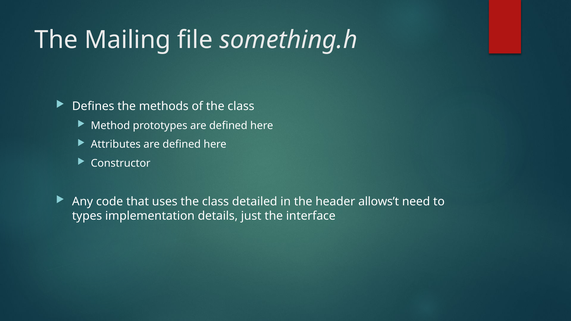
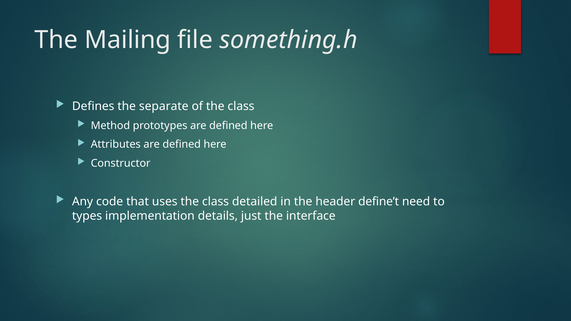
methods: methods -> separate
allows’t: allows’t -> define’t
